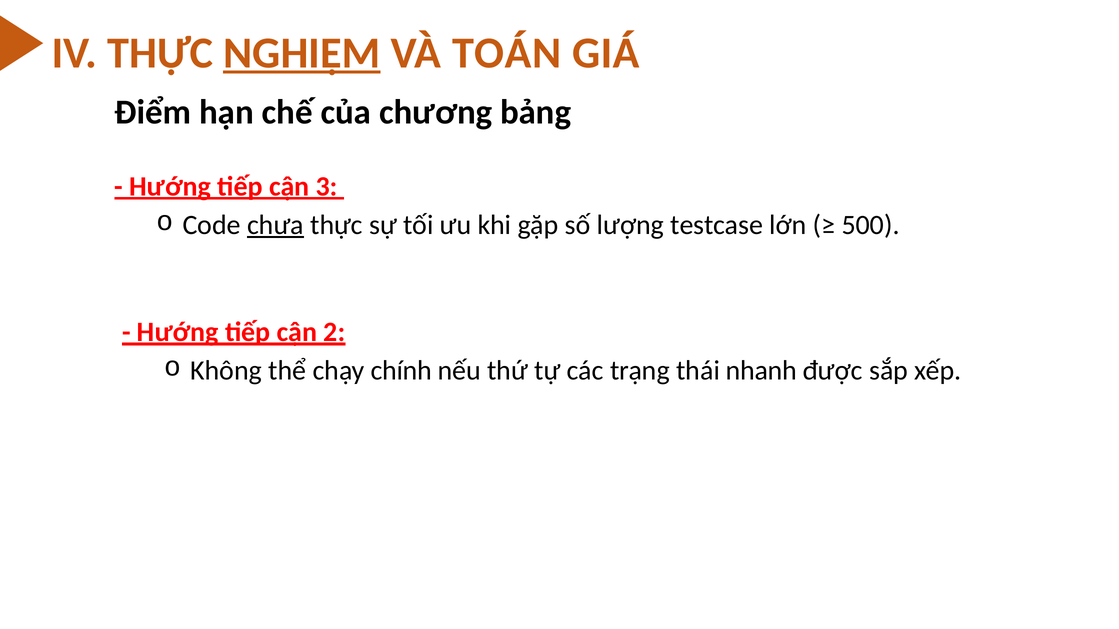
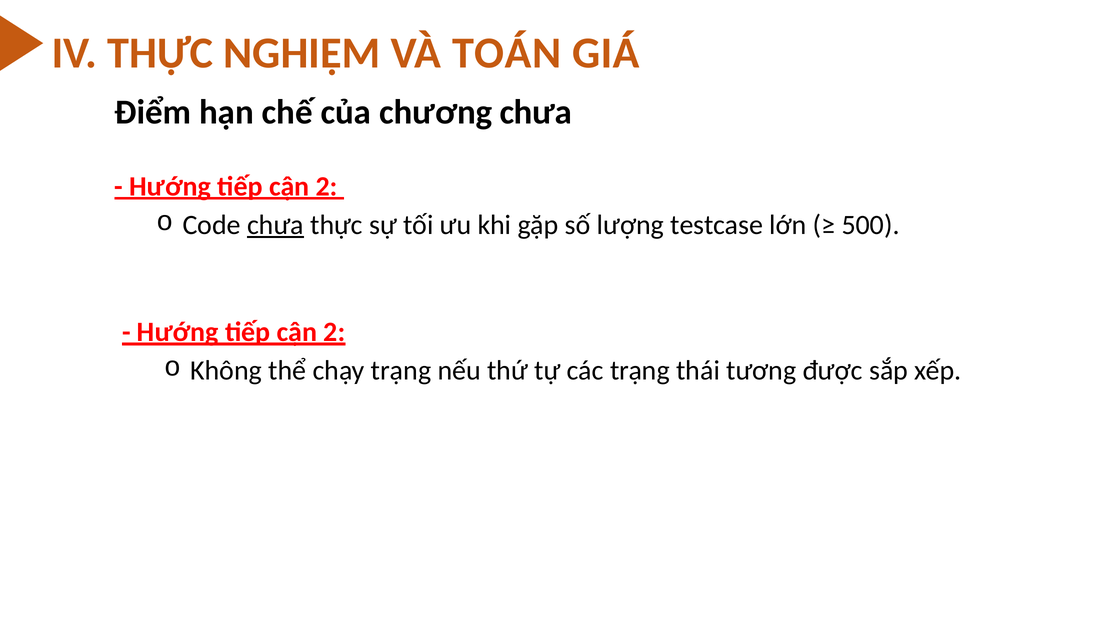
NGHIỆM underline: present -> none
chương bảng: bảng -> chưa
3 at (327, 186): 3 -> 2
chạy chính: chính -> trạng
nhanh: nhanh -> tương
